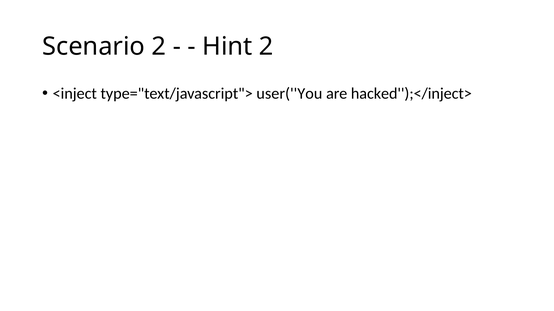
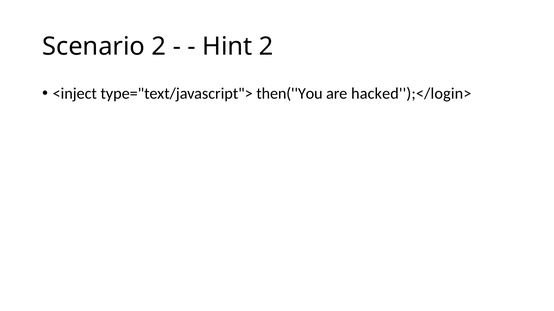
user(''You: user(''You -> then(''You
hacked'');</inject>: hacked'');</inject> -> hacked'');</login>
